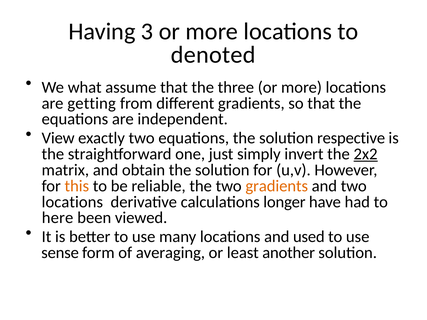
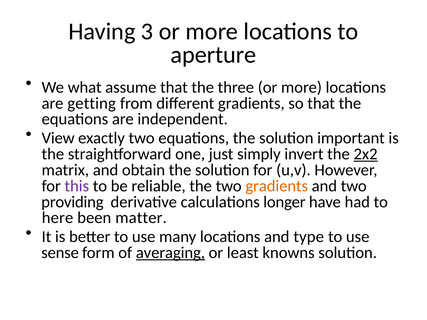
denoted: denoted -> aperture
respective: respective -> important
this colour: orange -> purple
locations at (72, 202): locations -> providing
viewed: viewed -> matter
used: used -> type
averaging underline: none -> present
another: another -> knowns
